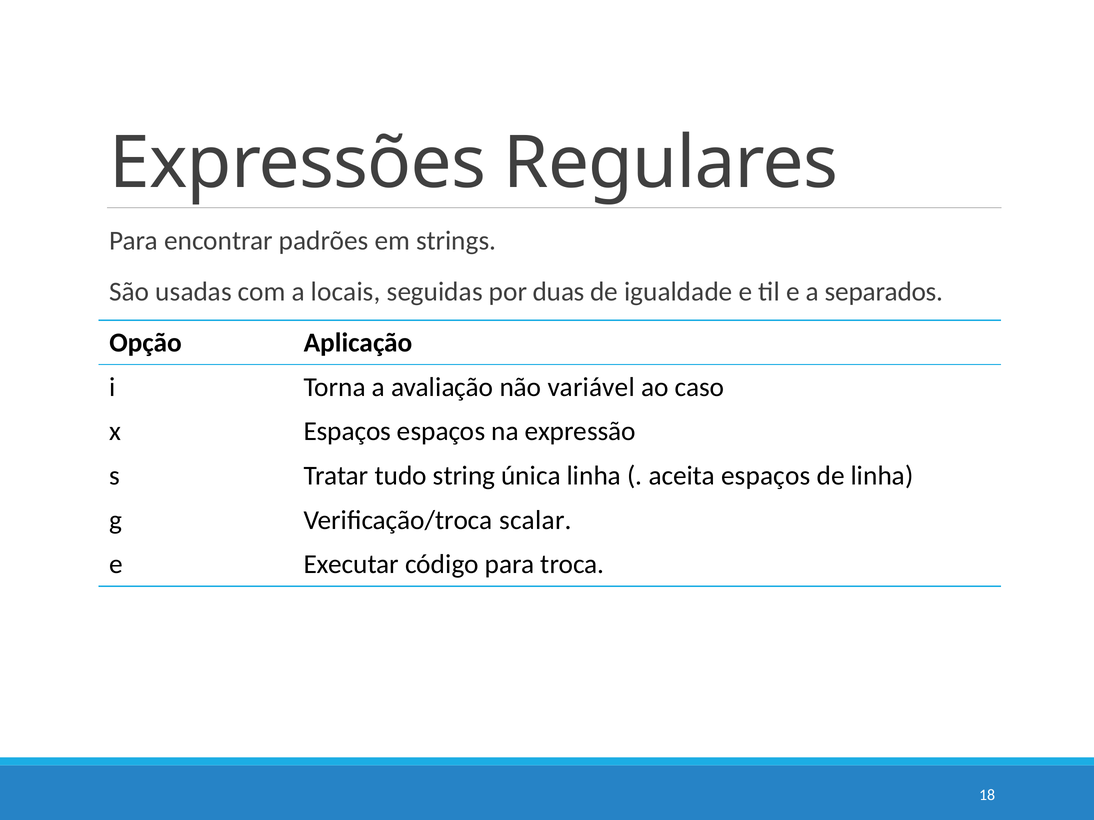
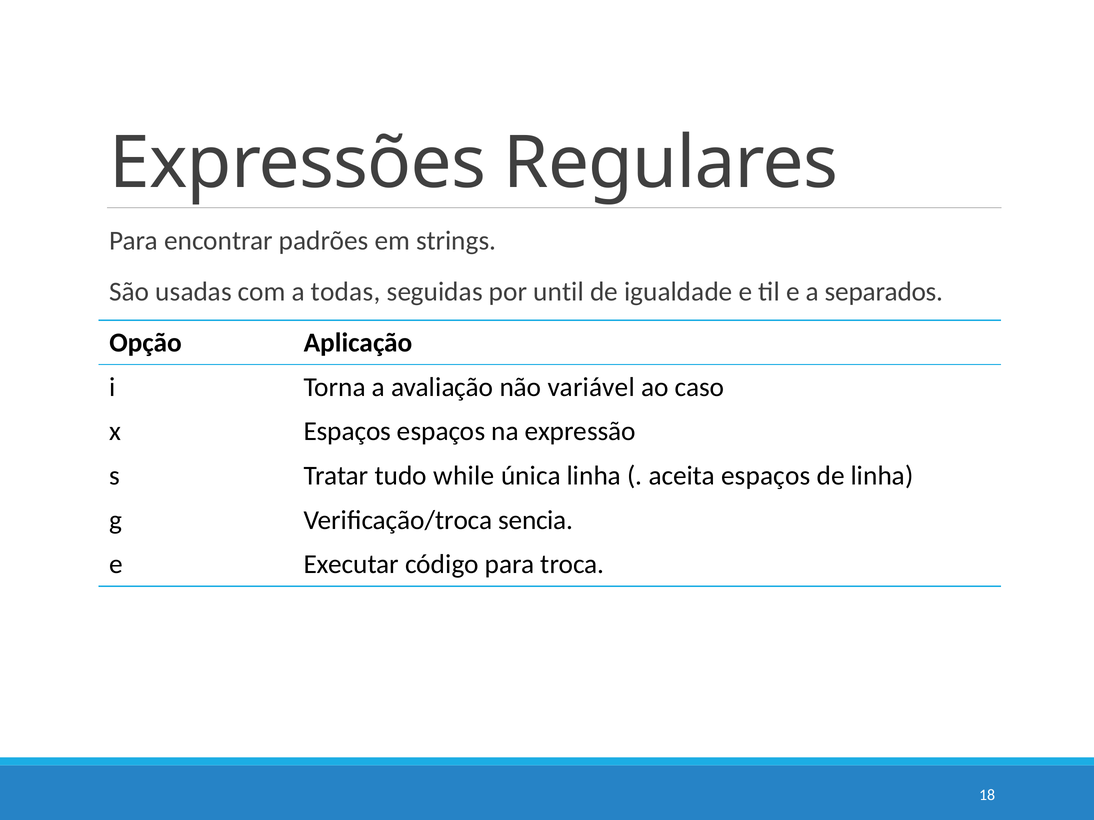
locais: locais -> todas
duas: duas -> until
string: string -> while
scalar: scalar -> sencia
